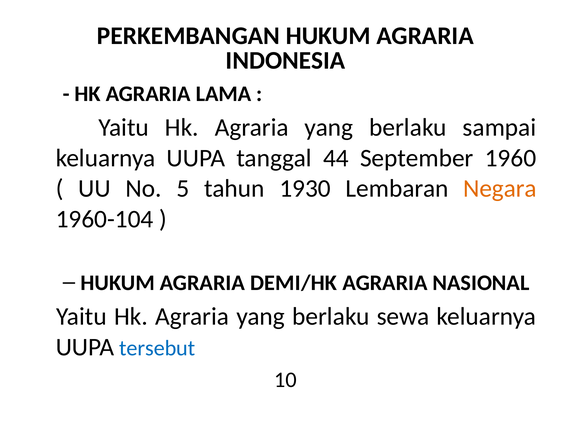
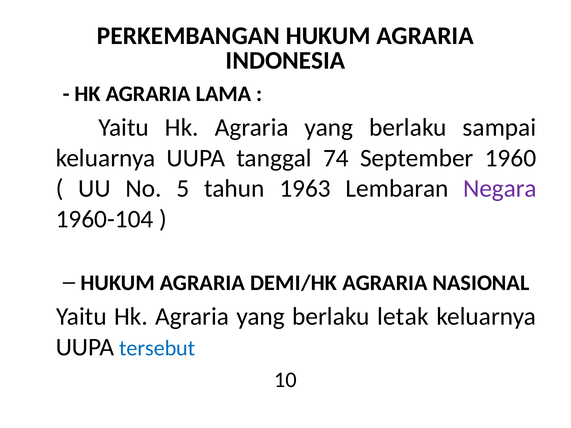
44: 44 -> 74
1930: 1930 -> 1963
Negara colour: orange -> purple
sewa: sewa -> letak
